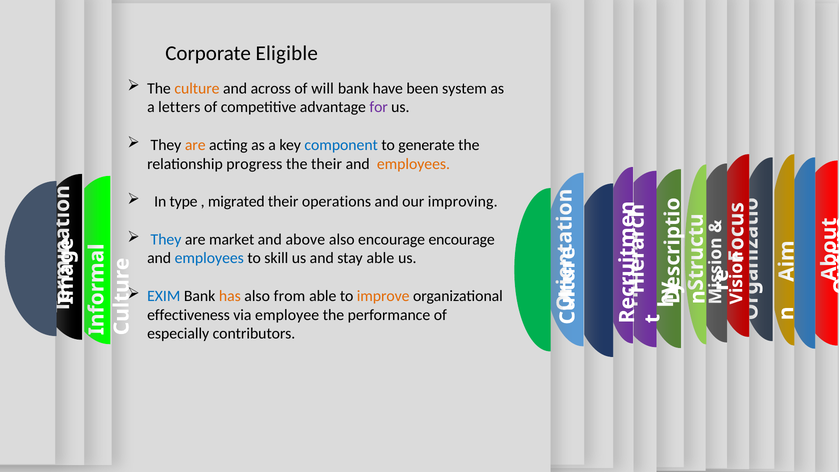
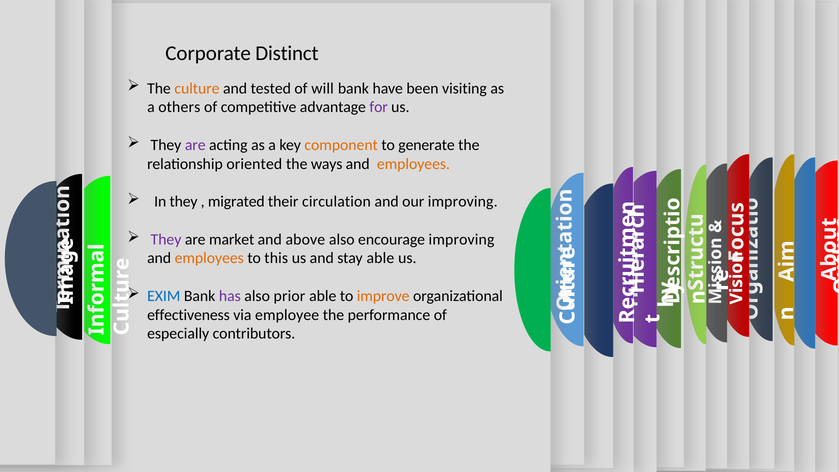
Eligible: Eligible -> Distinct
across: across -> tested
system: system -> visiting
letters: letters -> others
are at (195, 145) colour: orange -> purple
component colour: blue -> orange
progress: progress -> oriented
the their: their -> ways
In type: type -> they
operations: operations -> circulation
They at (166, 239) colour: blue -> purple
encourage encourage: encourage -> improving
employees at (209, 258) colour: blue -> orange
skill: skill -> this
has colour: orange -> purple
from: from -> prior
